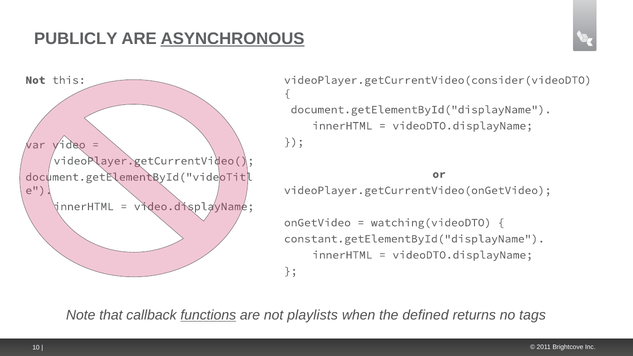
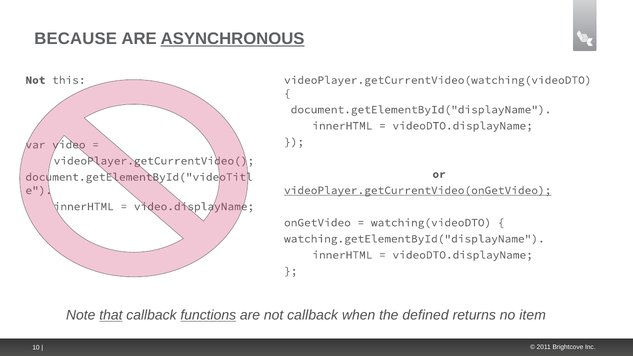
PUBLICLY: PUBLICLY -> BECAUSE
videoPlayer.getCurrentVideo(consider(videoDTO: videoPlayer.getCurrentVideo(consider(videoDTO -> videoPlayer.getCurrentVideo(watching(videoDTO
videoPlayer.getCurrentVideo(onGetVideo underline: none -> present
constant.getElementById("displayName: constant.getElementById("displayName -> watching.getElementById("displayName
that underline: none -> present
not playlists: playlists -> callback
tags: tags -> item
